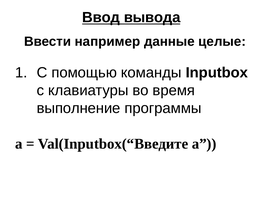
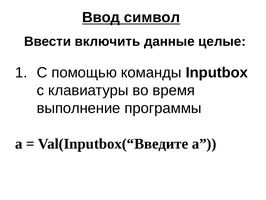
вывода: вывода -> символ
например: например -> включить
